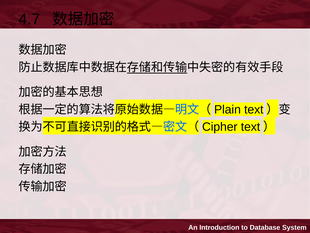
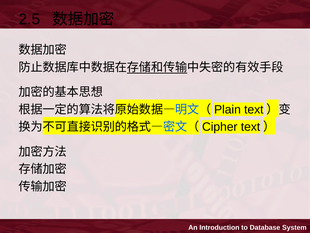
4.7: 4.7 -> 2.5
